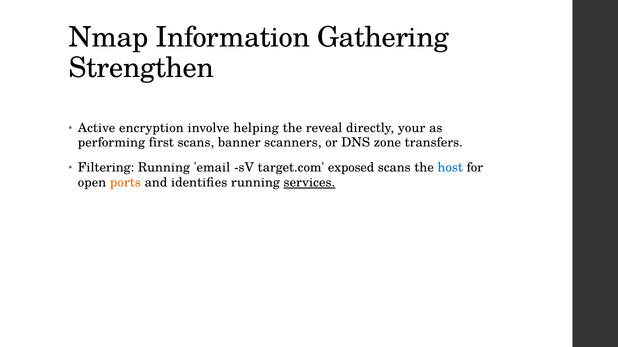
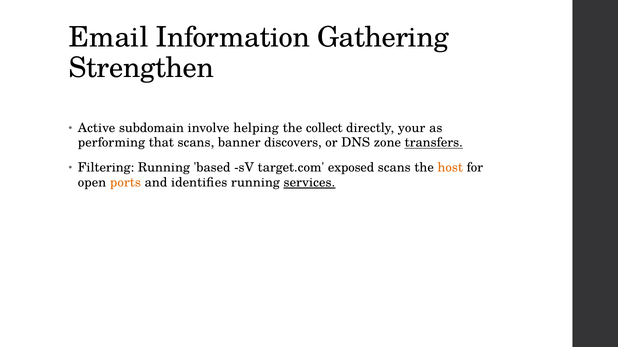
Nmap: Nmap -> Email
encryption: encryption -> subdomain
reveal: reveal -> collect
first: first -> that
scanners: scanners -> discovers
transfers underline: none -> present
email: email -> based
host colour: blue -> orange
